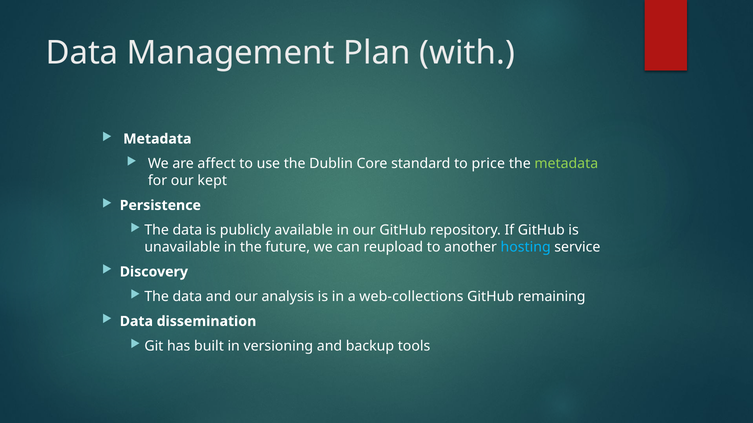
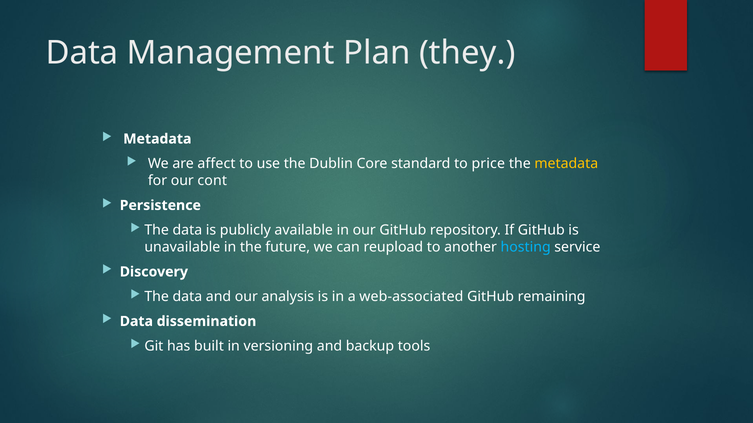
with: with -> they
metadata at (566, 164) colour: light green -> yellow
kept: kept -> cont
web-collections: web-collections -> web-associated
